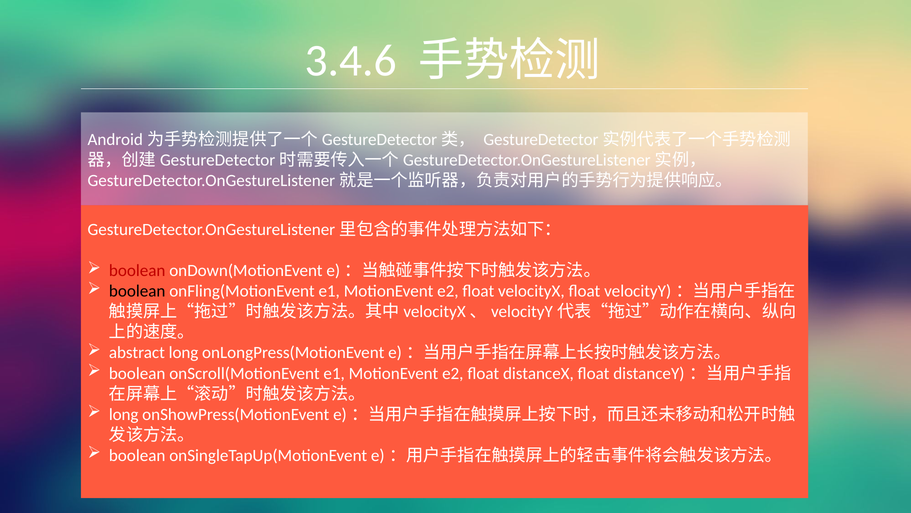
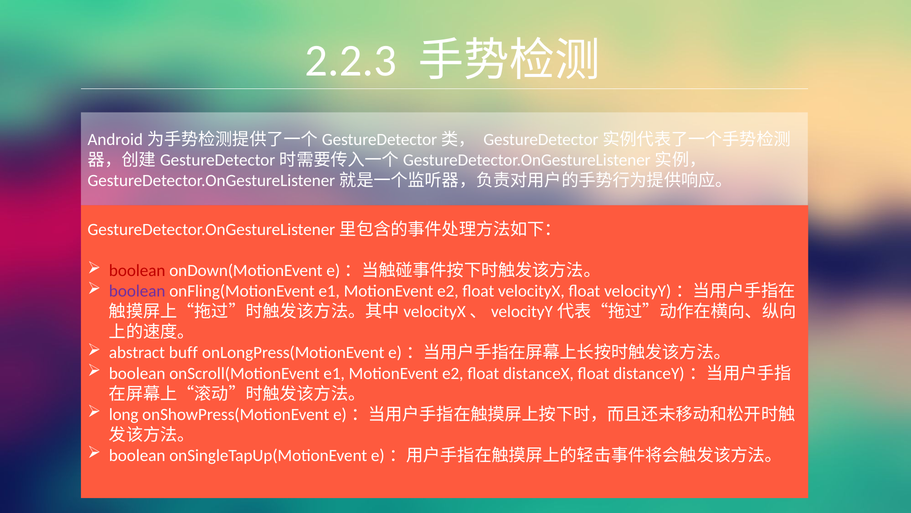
3.4.6: 3.4.6 -> 2.2.3
boolean at (137, 291) colour: black -> purple
abstract long: long -> buff
